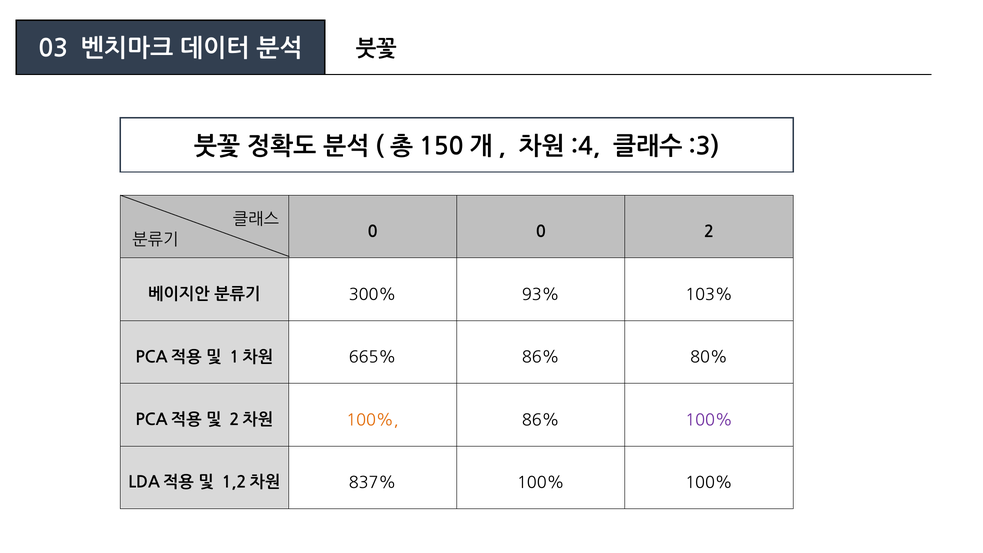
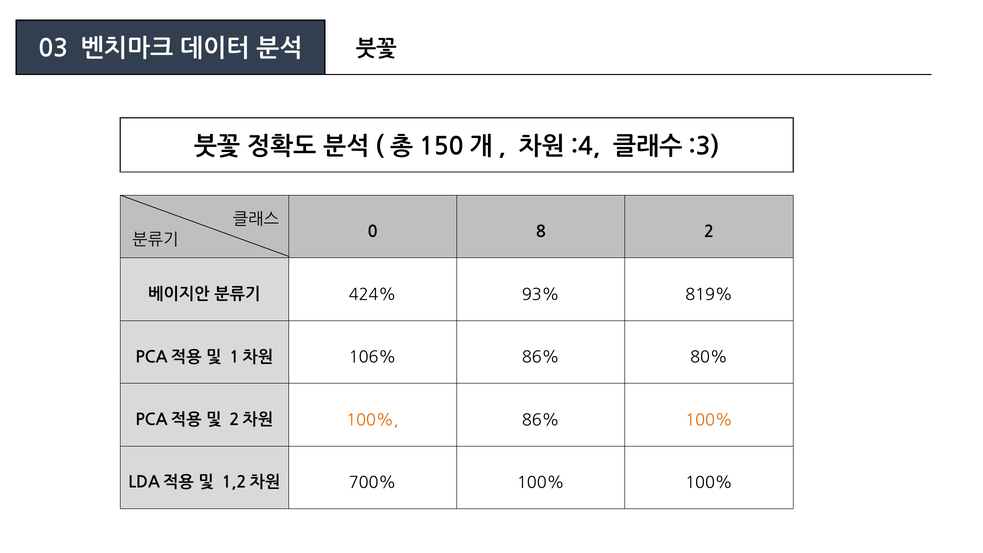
0 0: 0 -> 8
300%: 300% -> 424%
103%: 103% -> 819%
665%: 665% -> 106%
100% at (709, 420) colour: purple -> orange
837%: 837% -> 700%
